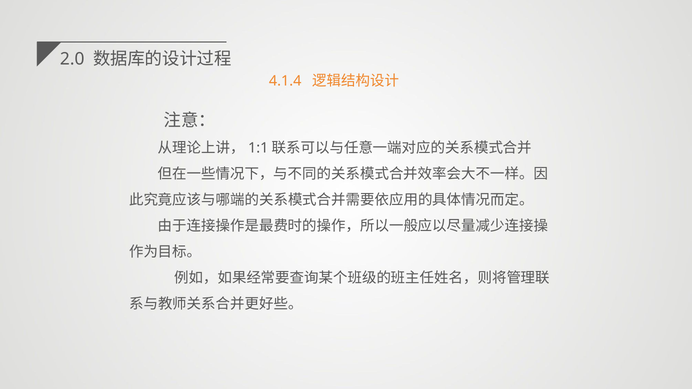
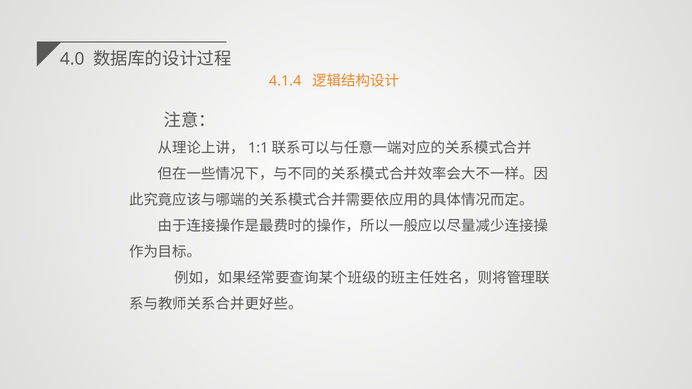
2.0: 2.0 -> 4.0
